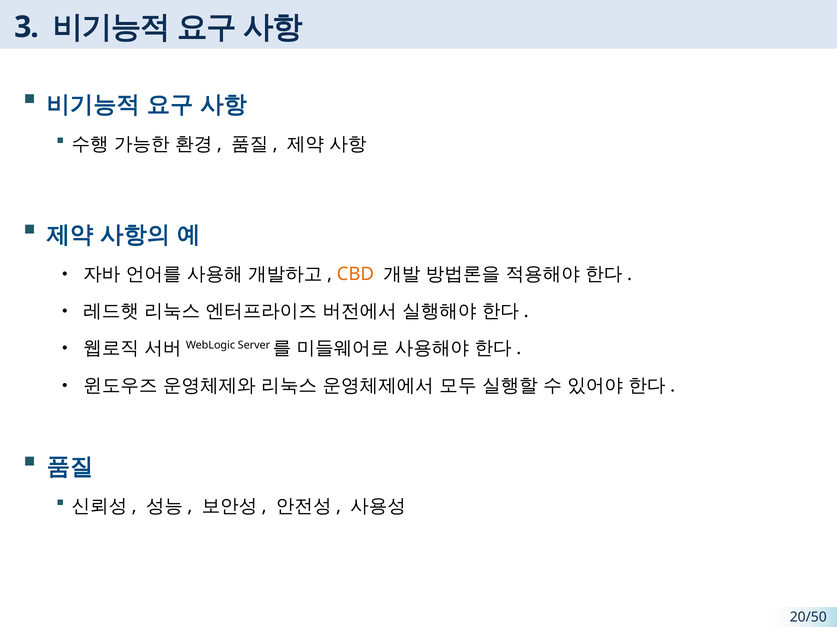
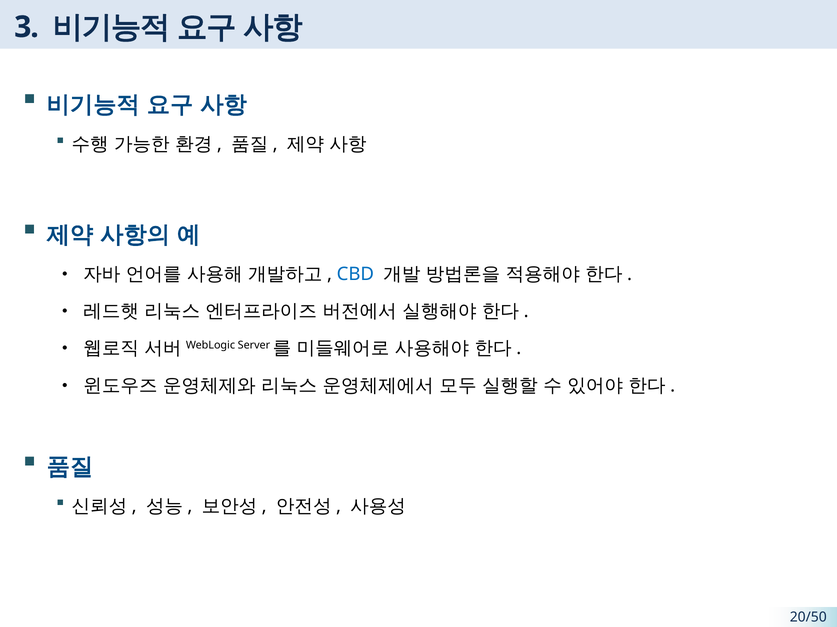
CBD colour: orange -> blue
